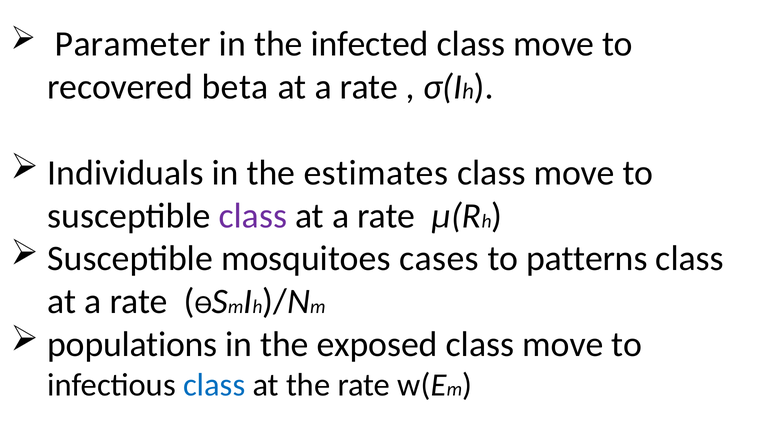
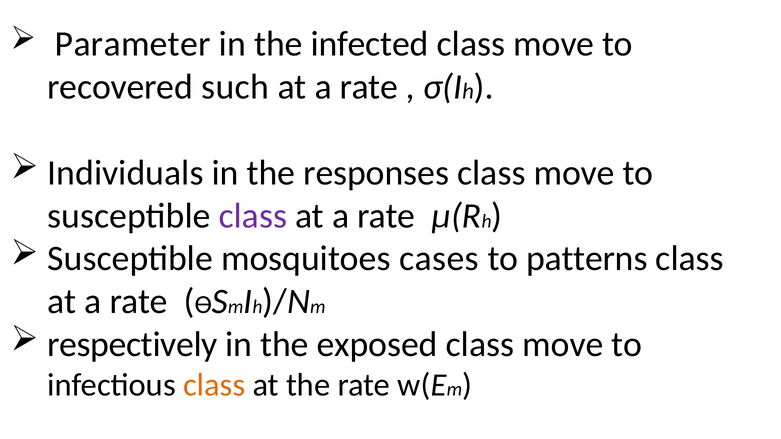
beta: beta -> such
estimates: estimates -> responses
populations: populations -> respectively
class at (214, 386) colour: blue -> orange
